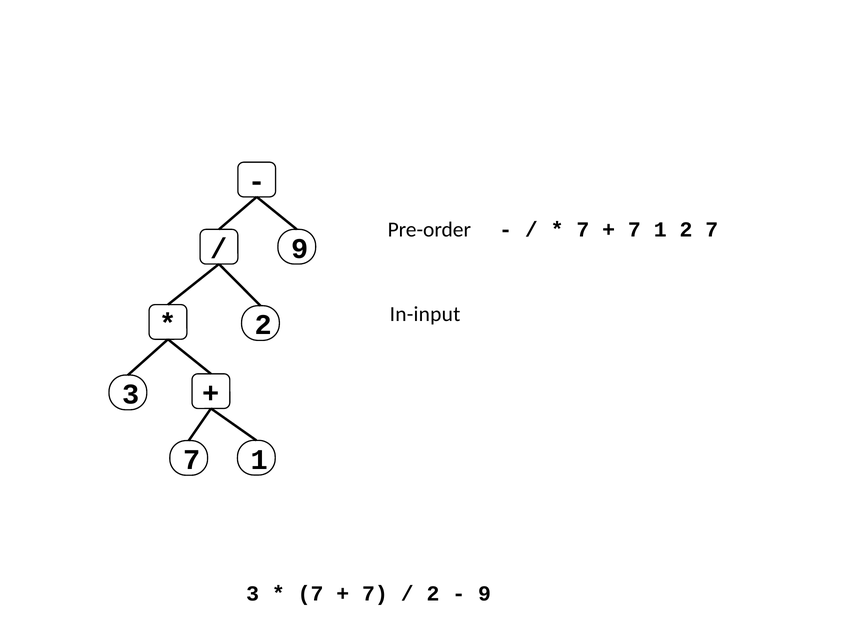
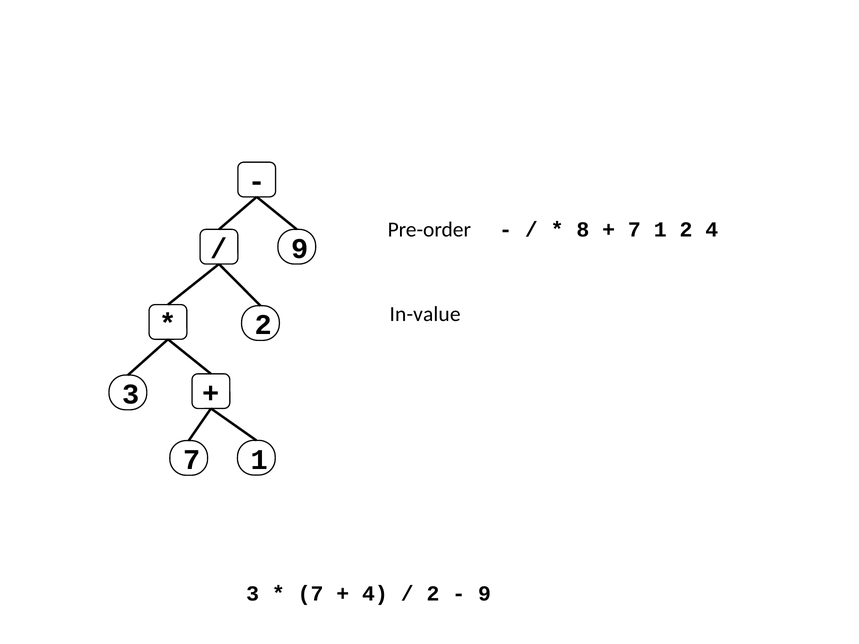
7 at (583, 230): 7 -> 8
2 7: 7 -> 4
In-input: In-input -> In-value
7 at (375, 594): 7 -> 4
